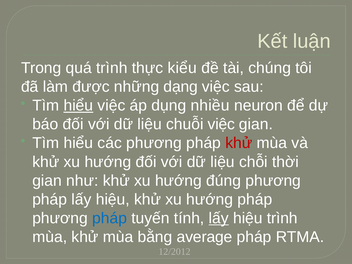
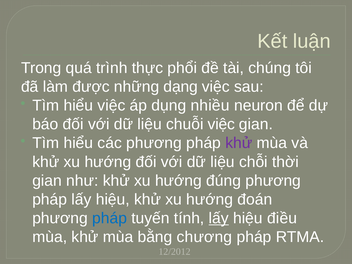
kiểu: kiểu -> phổi
hiểu at (78, 106) underline: present -> none
khử at (239, 143) colour: red -> purple
hướng pháp: pháp -> đoán
hiệu trình: trình -> điều
average: average -> chương
